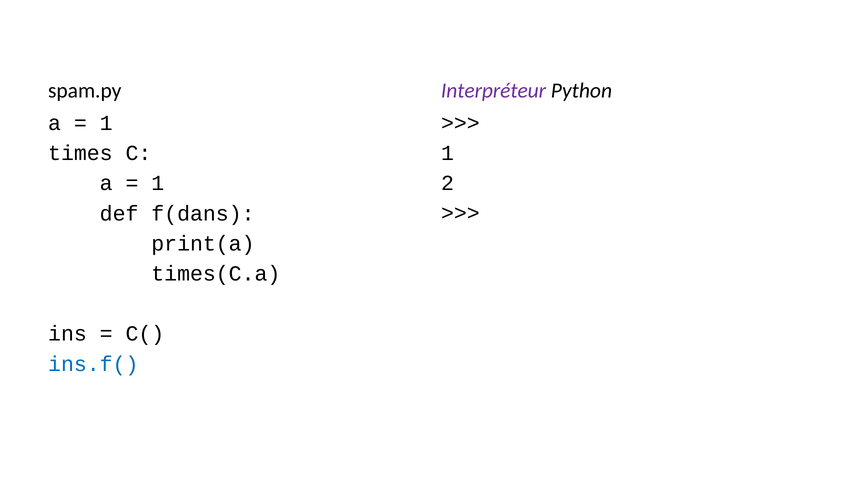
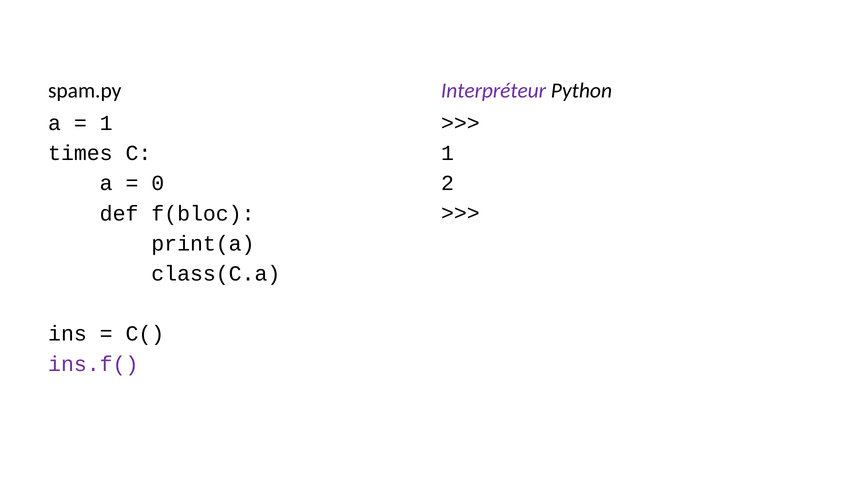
1 at (158, 183): 1 -> 0
f(dans: f(dans -> f(bloc
times(C.a: times(C.a -> class(C.a
ins.f( colour: blue -> purple
